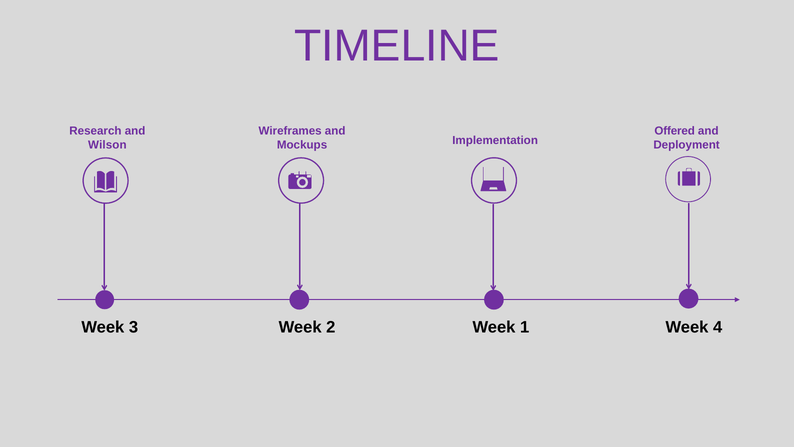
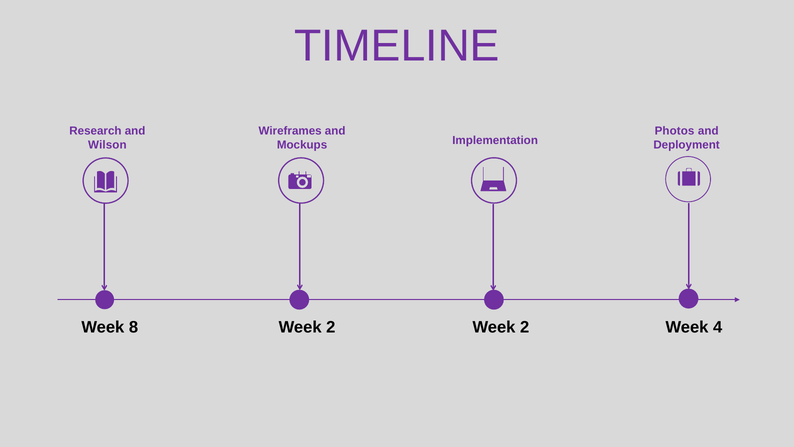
Offered: Offered -> Photos
3: 3 -> 8
1 at (525, 327): 1 -> 2
